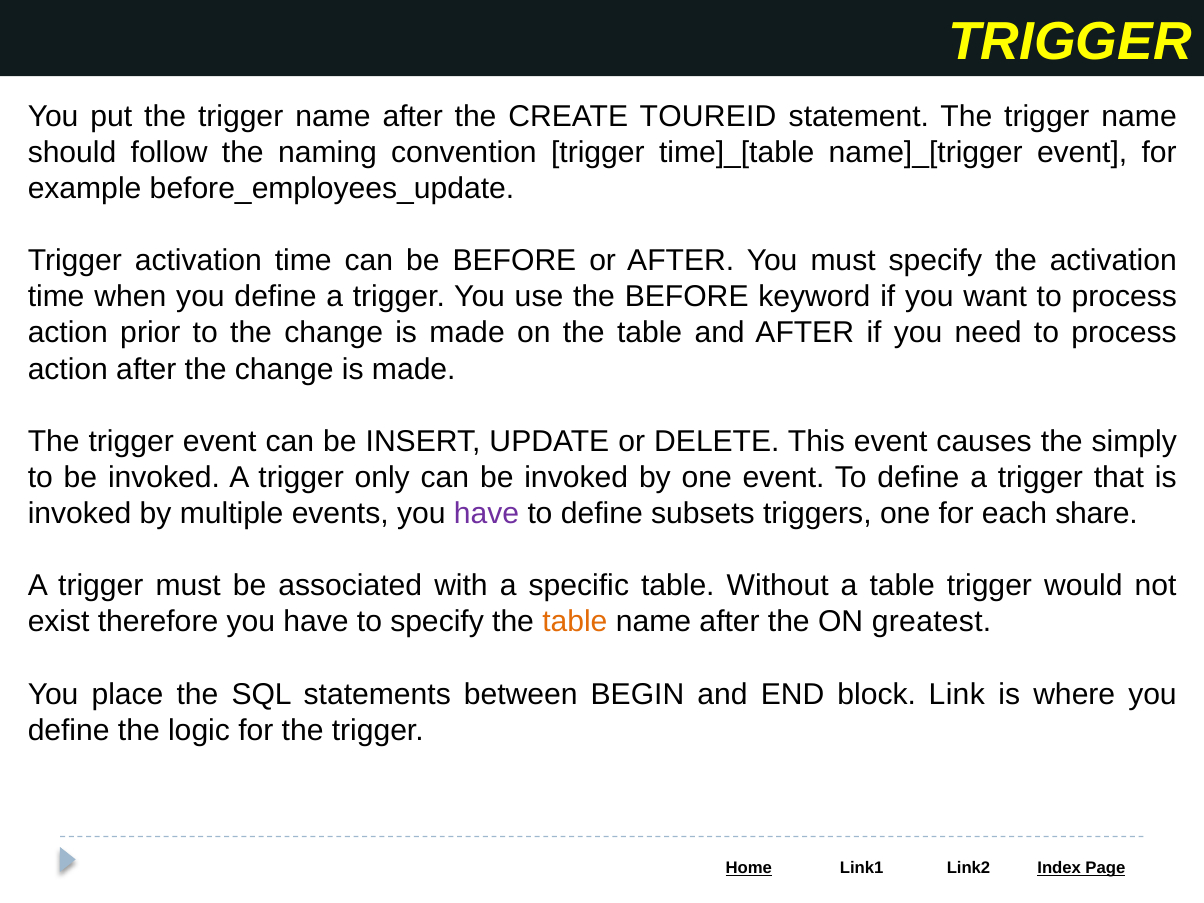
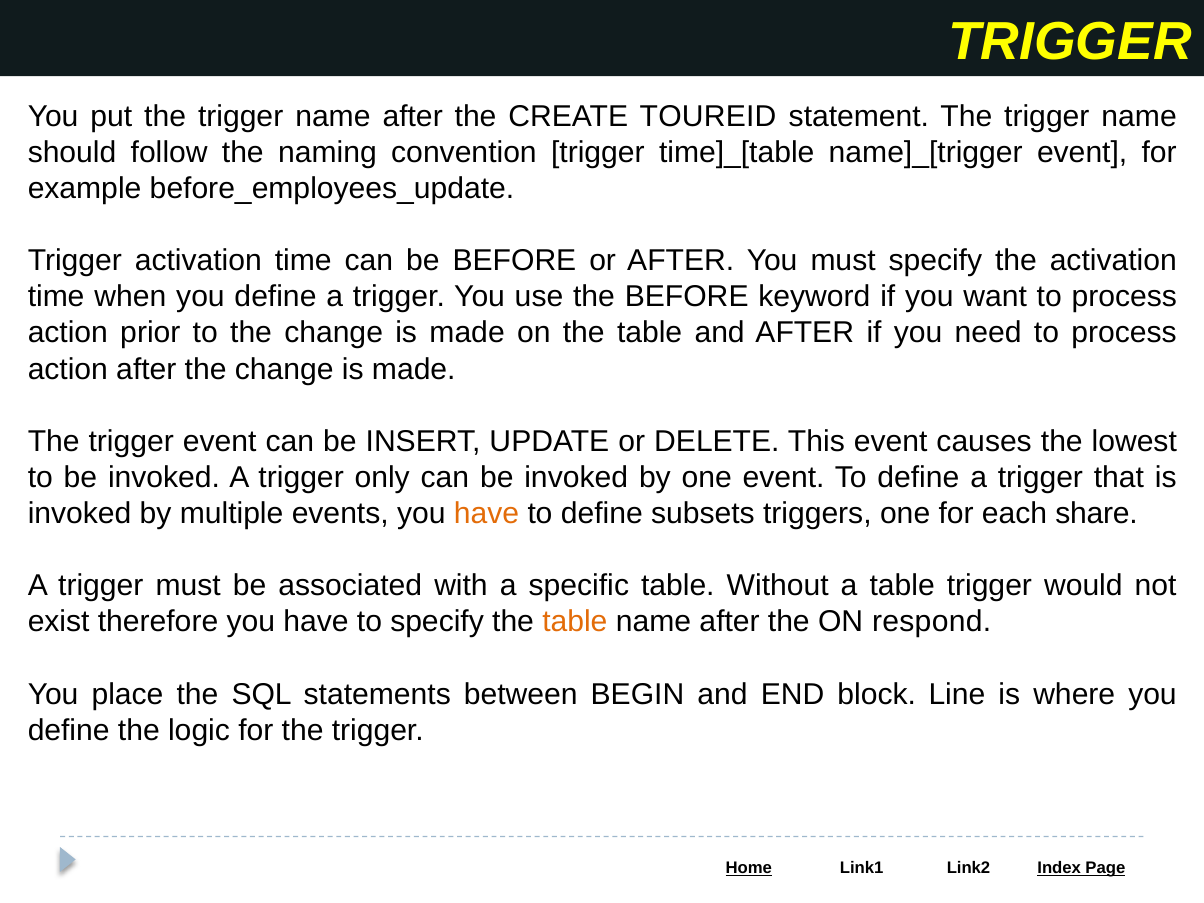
simply: simply -> lowest
have at (487, 514) colour: purple -> orange
greatest: greatest -> respond
Link: Link -> Line
